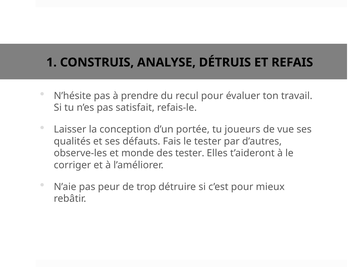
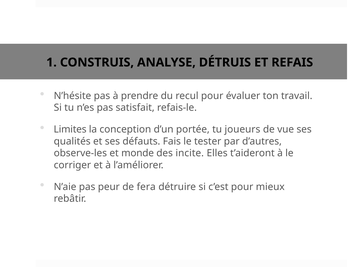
Laisser: Laisser -> Limites
des tester: tester -> incite
trop: trop -> fera
